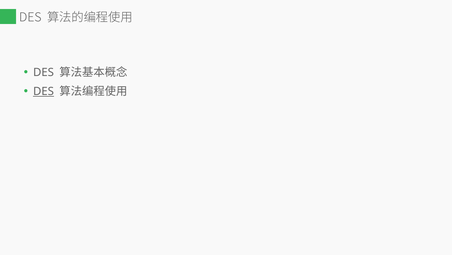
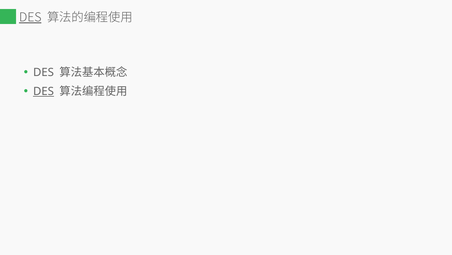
DES at (30, 17) underline: none -> present
